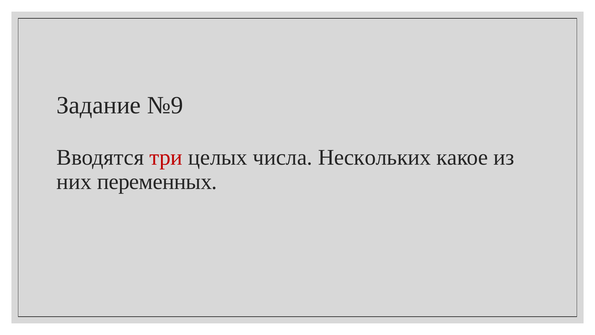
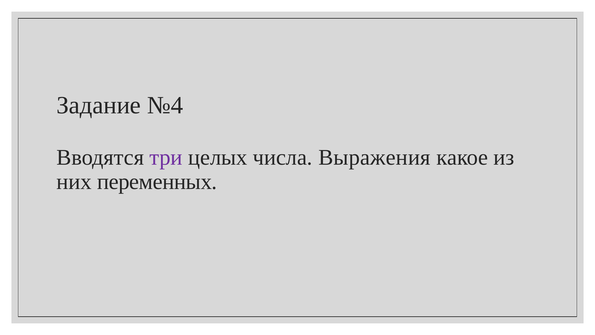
№9: №9 -> №4
три colour: red -> purple
Нескольких: Нескольких -> Выражения
